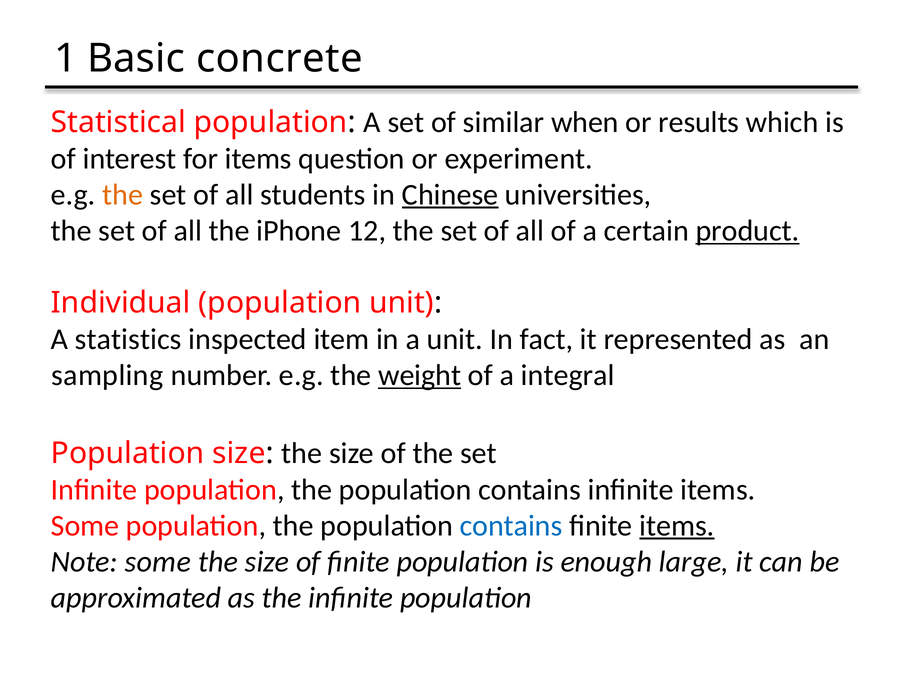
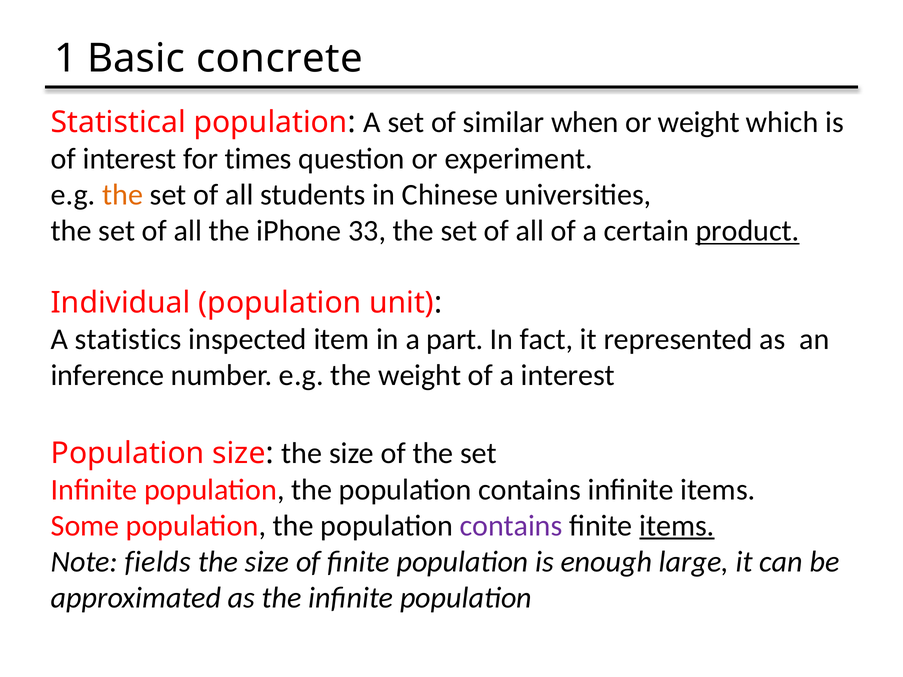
or results: results -> weight
for items: items -> times
Chinese underline: present -> none
12: 12 -> 33
a unit: unit -> part
sampling: sampling -> inference
weight at (420, 375) underline: present -> none
a integral: integral -> interest
contains at (511, 526) colour: blue -> purple
Note some: some -> fields
